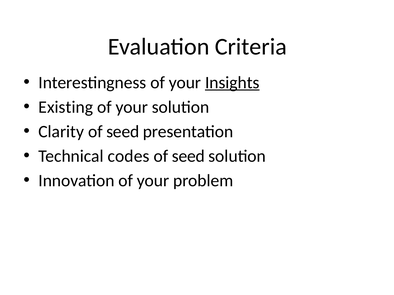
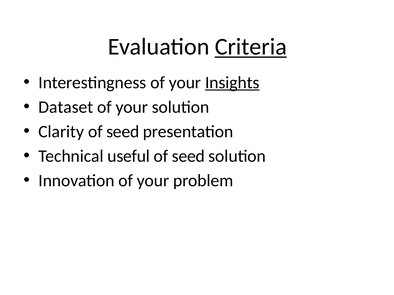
Criteria underline: none -> present
Existing: Existing -> Dataset
codes: codes -> useful
